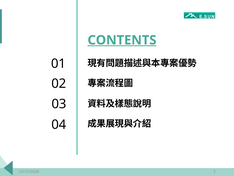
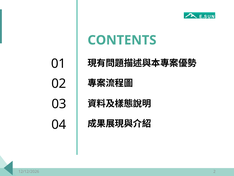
CONTENTS underline: present -> none
